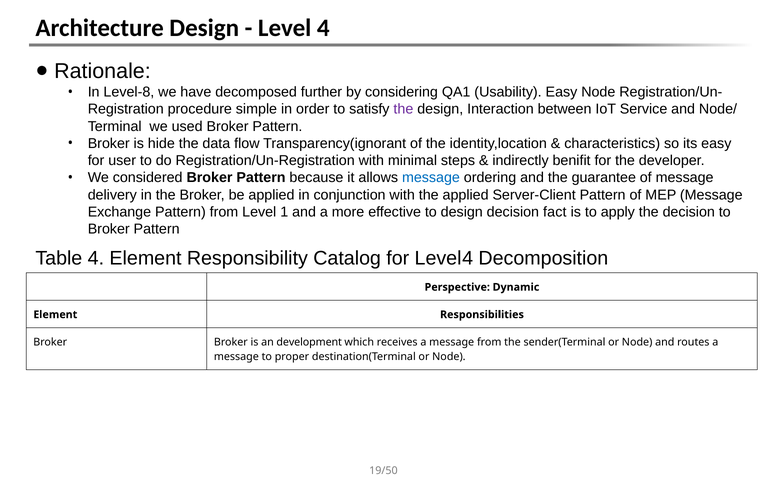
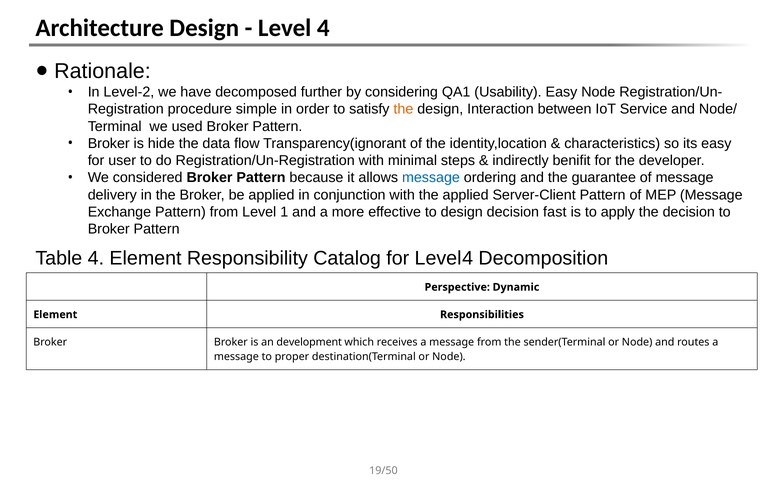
Level-8: Level-8 -> Level-2
the at (403, 109) colour: purple -> orange
fact: fact -> fast
